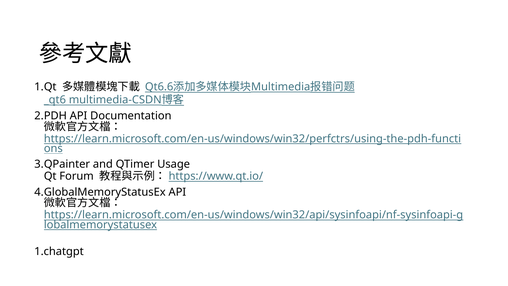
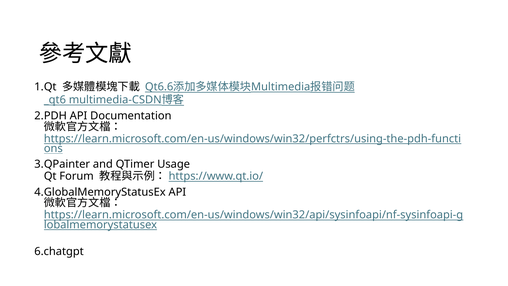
1.chatgpt: 1.chatgpt -> 6.chatgpt
